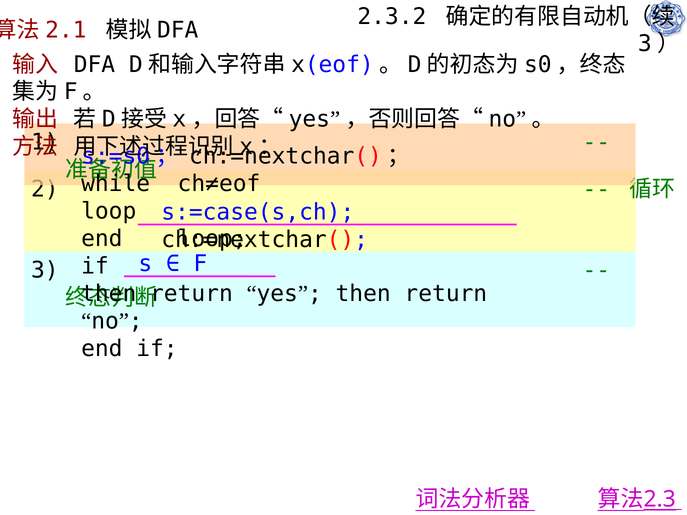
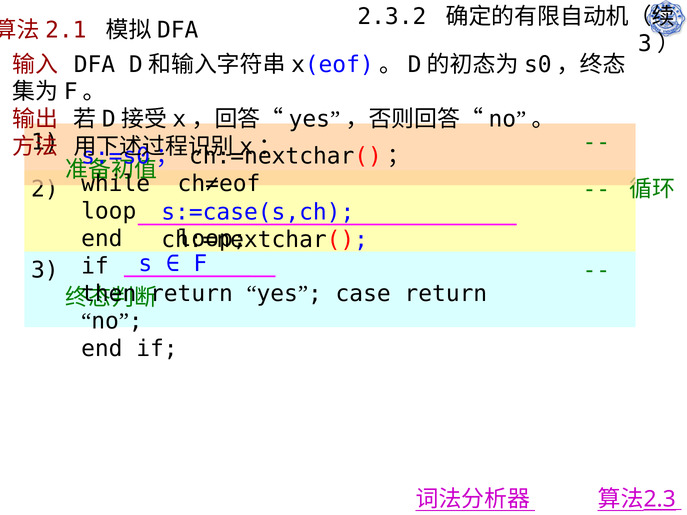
yes then: then -> case
